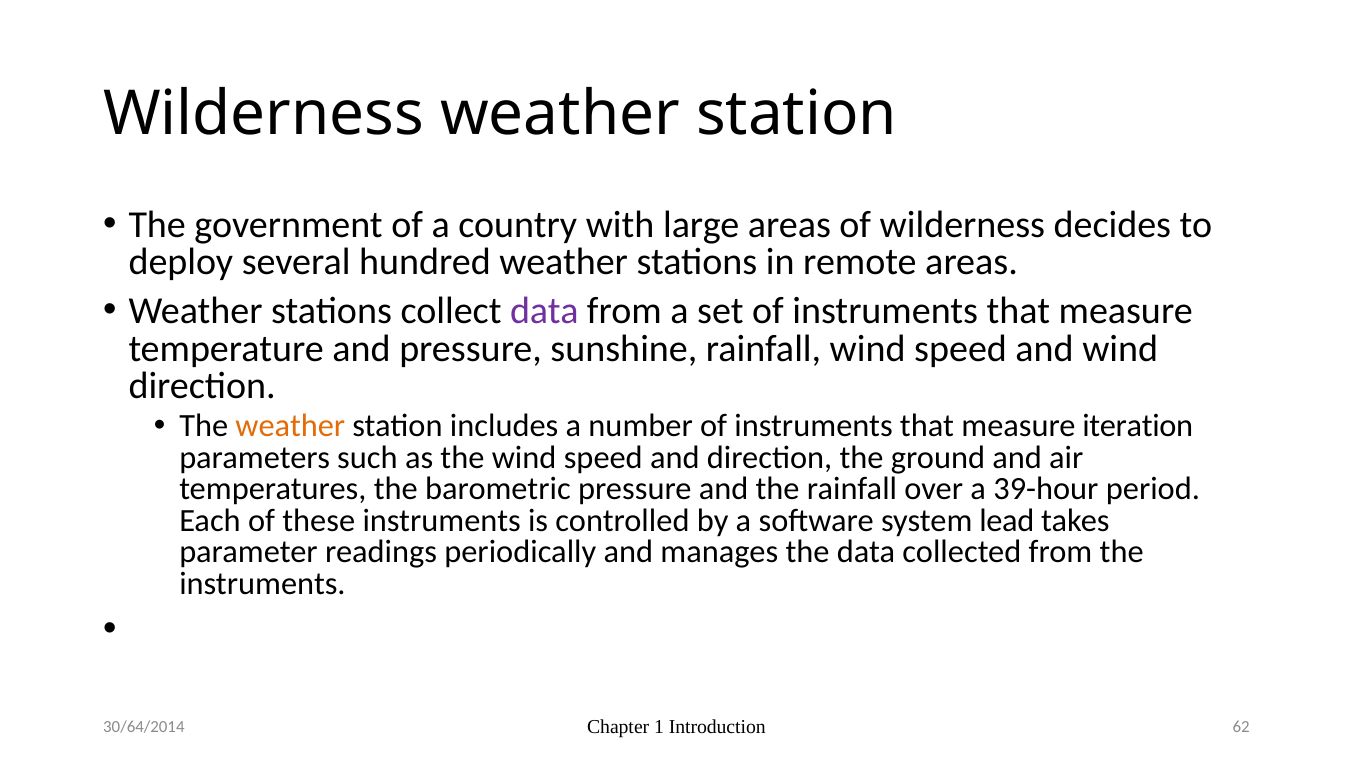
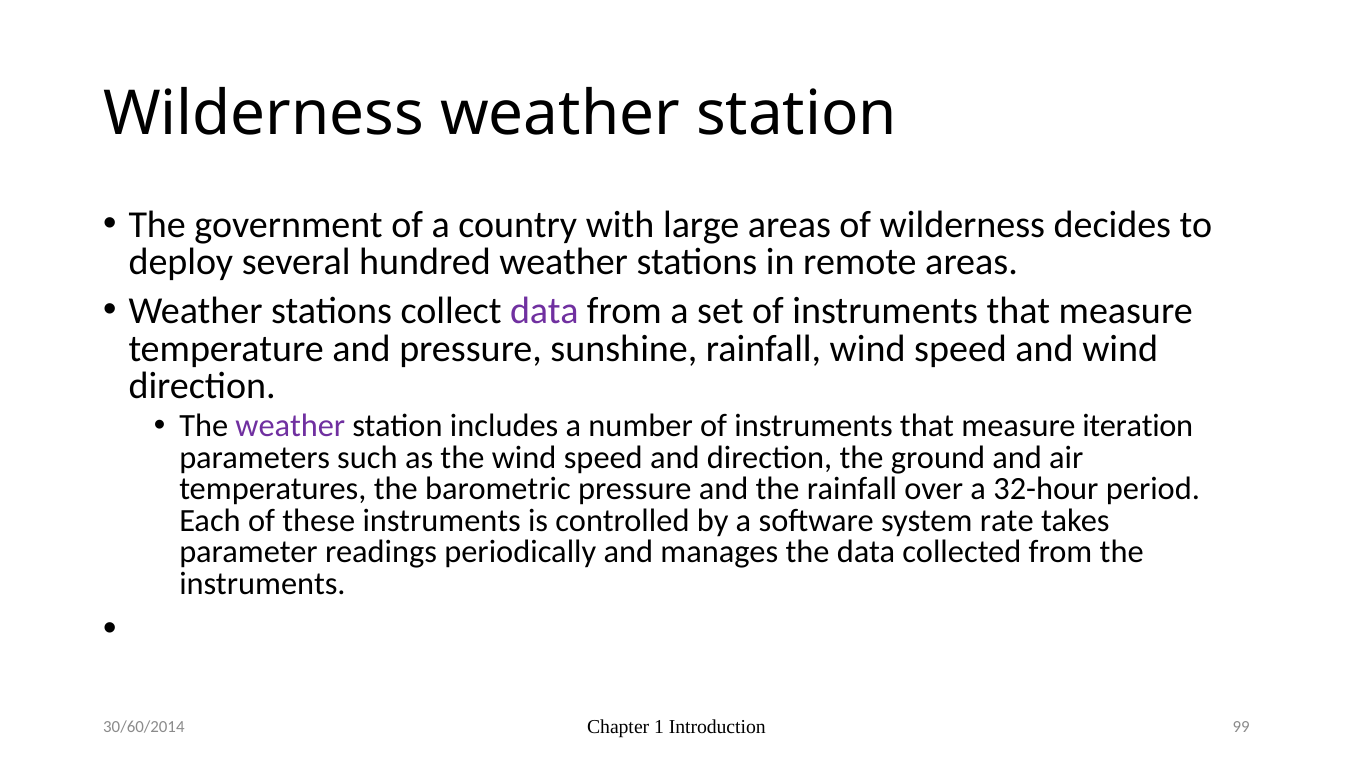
weather at (290, 426) colour: orange -> purple
39-hour: 39-hour -> 32-hour
lead: lead -> rate
62: 62 -> 99
30/64/2014: 30/64/2014 -> 30/60/2014
